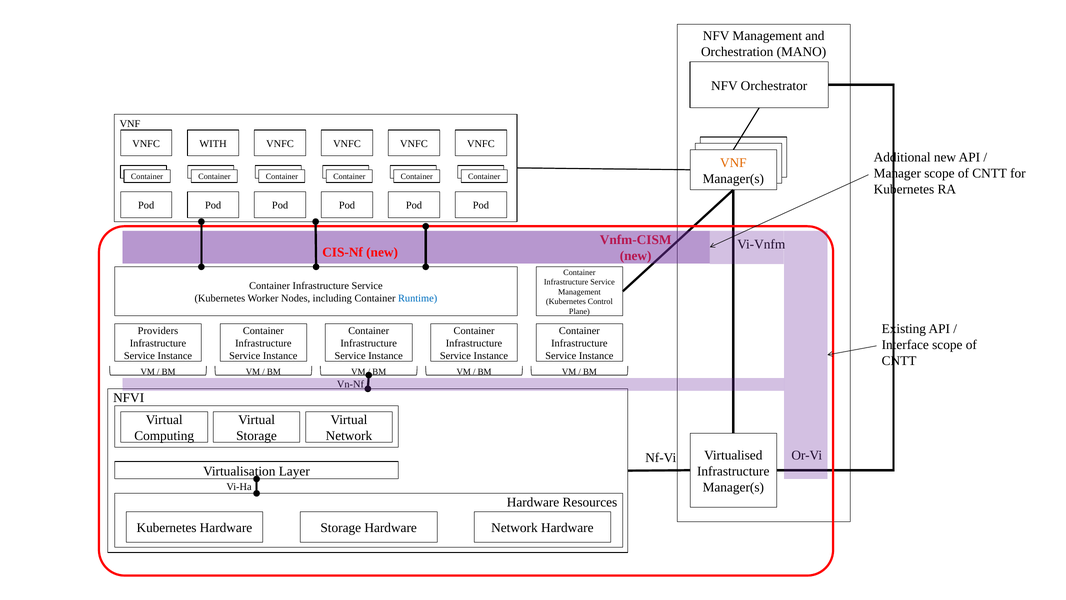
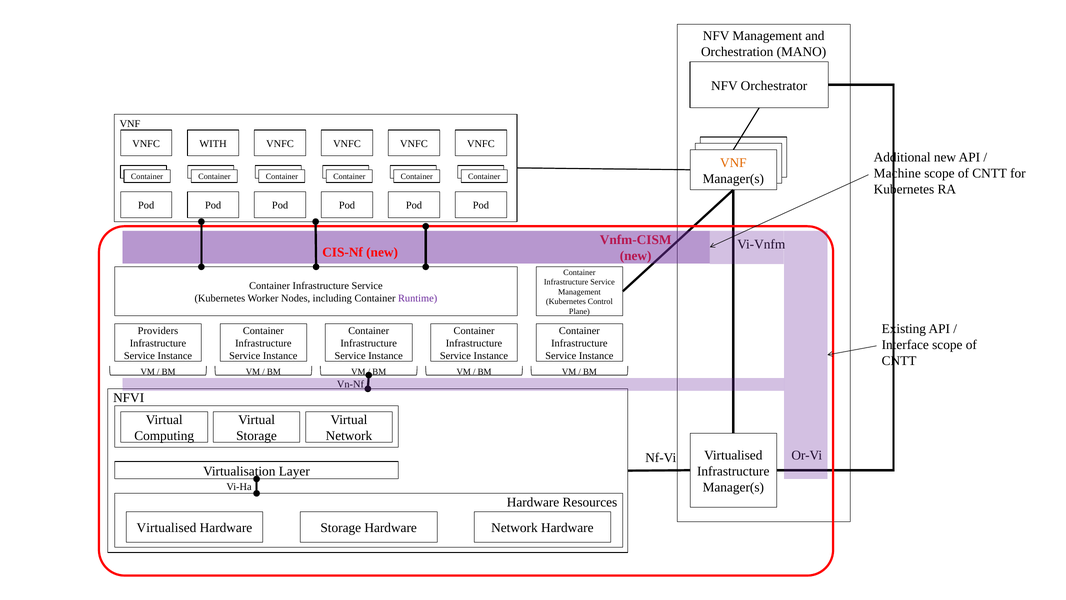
Manager: Manager -> Machine
Runtime colour: blue -> purple
Kubernetes at (167, 528): Kubernetes -> Virtualised
